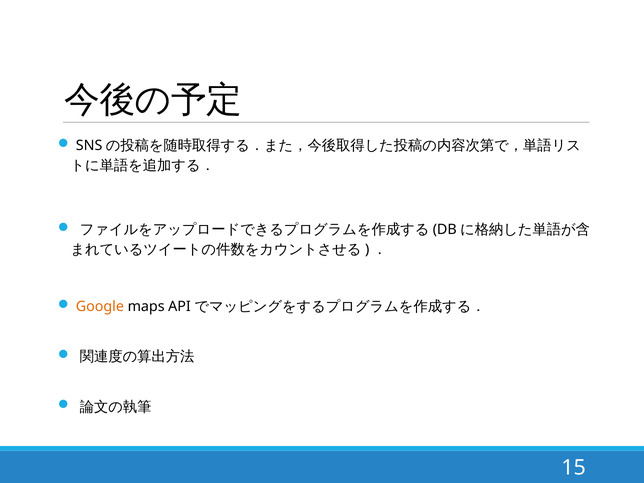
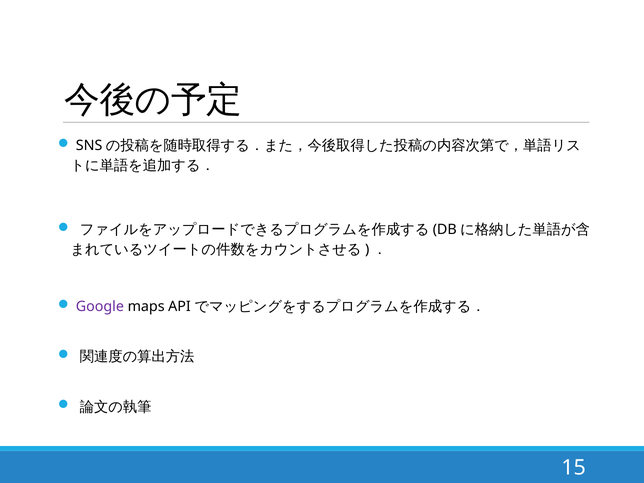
Google colour: orange -> purple
